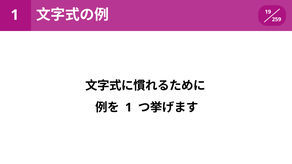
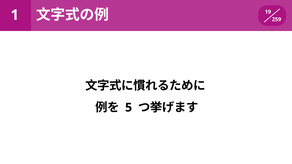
1 at (129, 108): 1 -> 5
